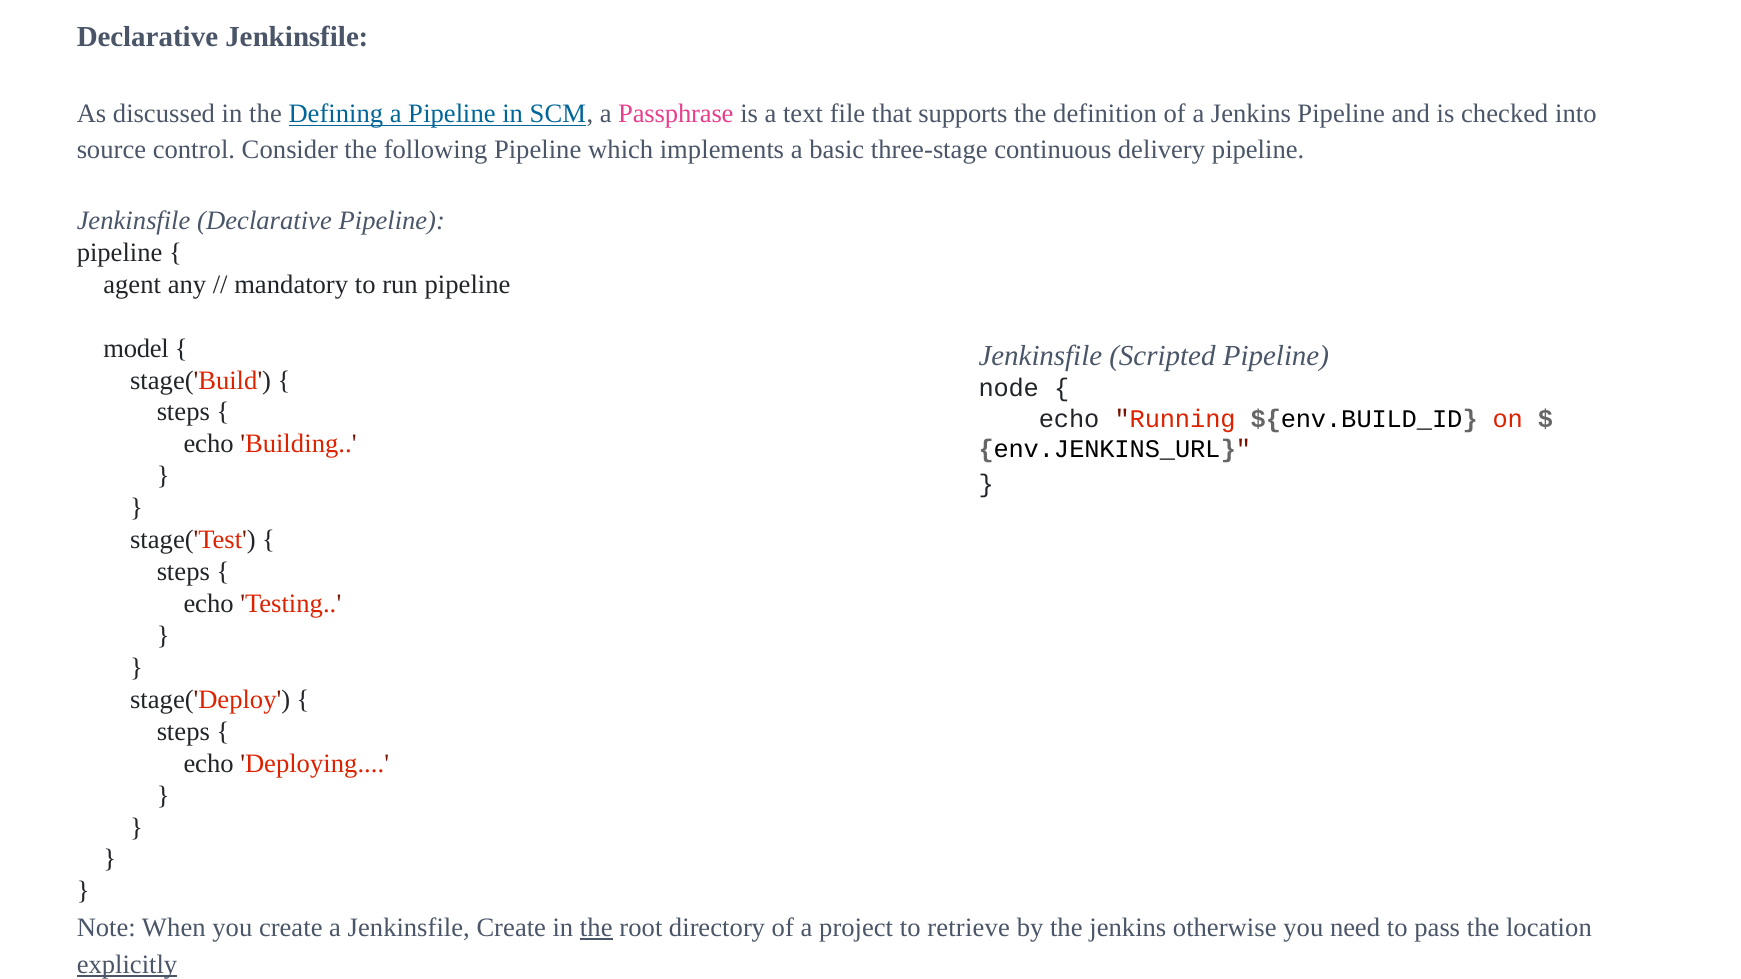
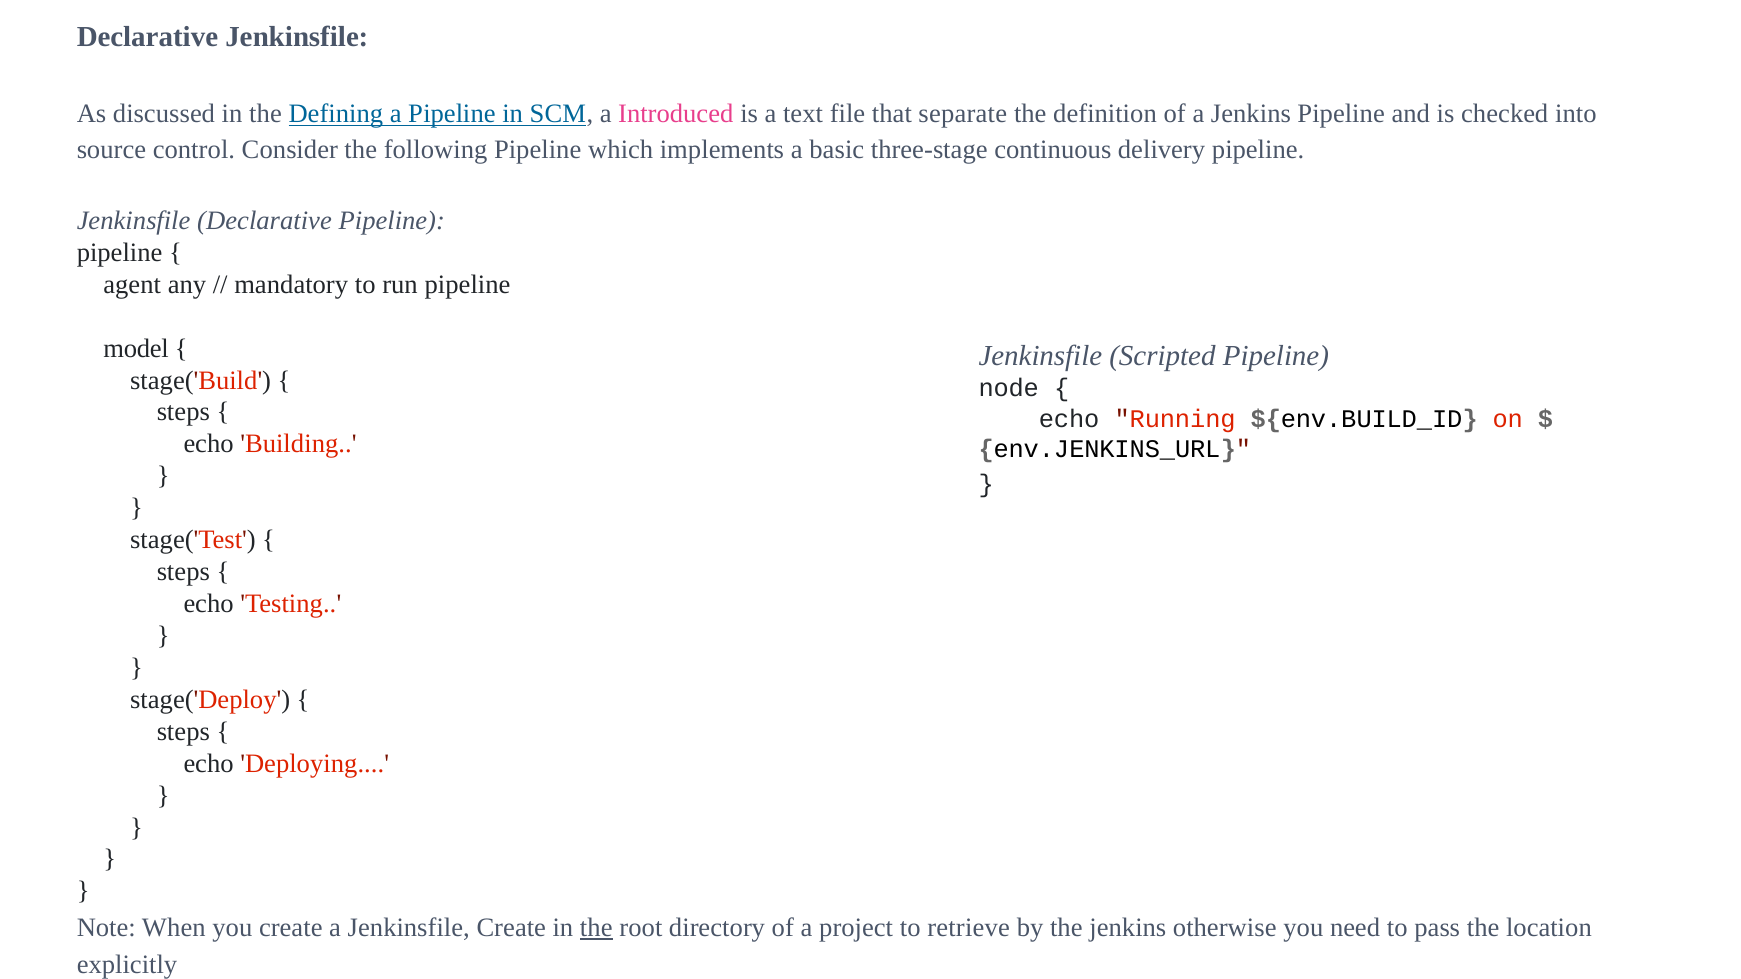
Passphrase: Passphrase -> Introduced
supports: supports -> separate
explicitly underline: present -> none
